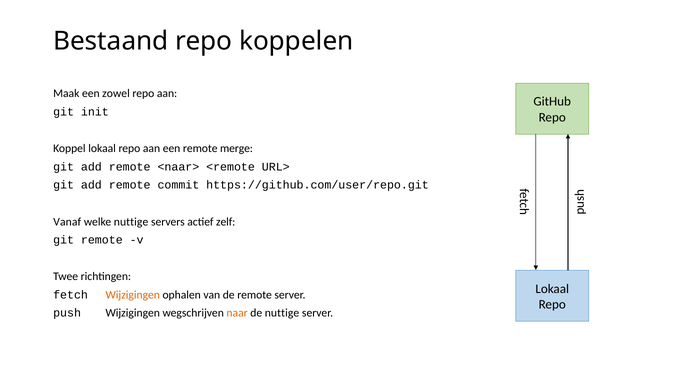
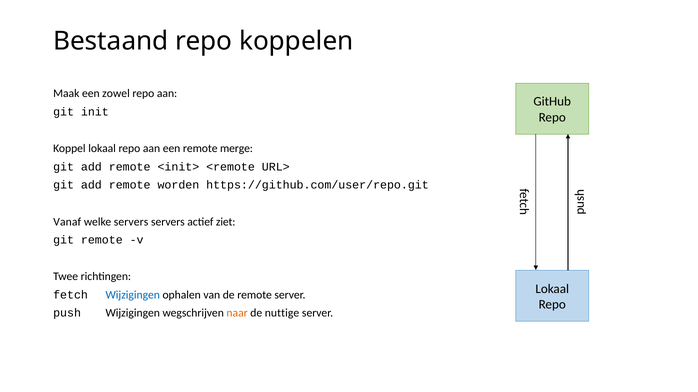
<naar>: <naar> -> <init>
commit: commit -> worden
welke nuttige: nuttige -> servers
zelf: zelf -> ziet
Wijzigingen at (133, 295) colour: orange -> blue
